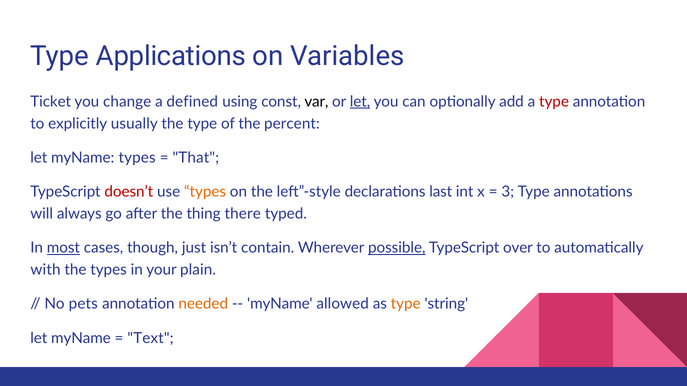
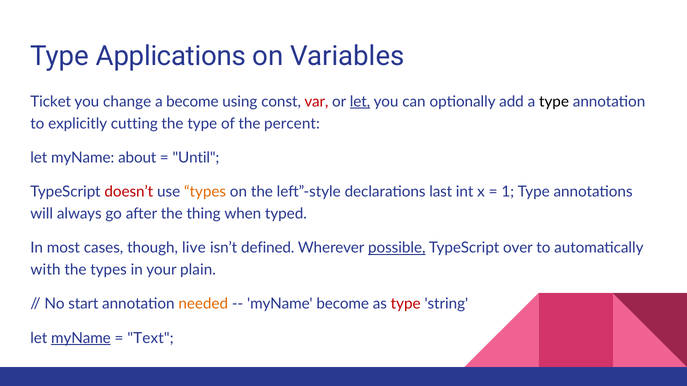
a defined: defined -> become
var colour: black -> red
type at (554, 102) colour: red -> black
usually: usually -> cutting
myName types: types -> about
That: That -> Until
3: 3 -> 1
there: there -> when
most underline: present -> none
just: just -> live
contain: contain -> defined
pets: pets -> start
myName allowed: allowed -> become
type at (406, 304) colour: orange -> red
myName at (81, 338) underline: none -> present
